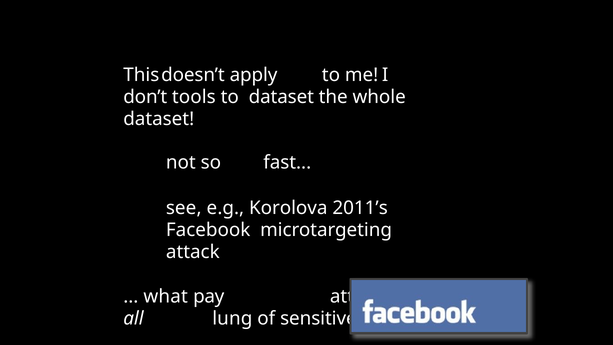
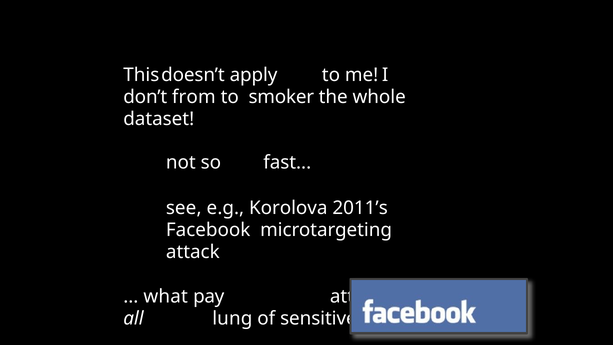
tools: tools -> from
to dataset: dataset -> smoker
